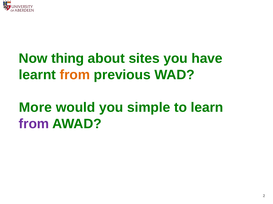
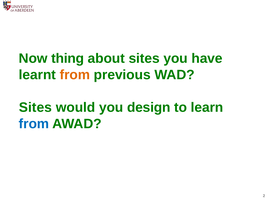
More at (35, 108): More -> Sites
simple: simple -> design
from at (34, 124) colour: purple -> blue
